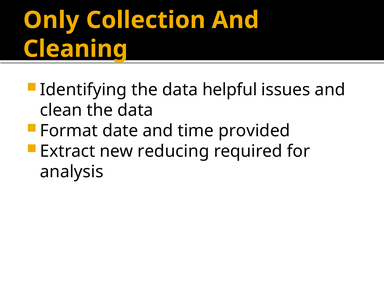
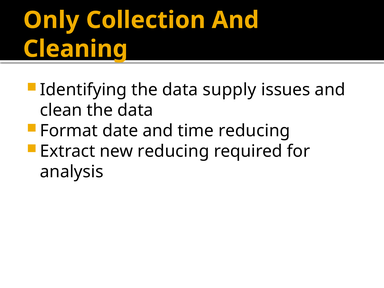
helpful: helpful -> supply
time provided: provided -> reducing
